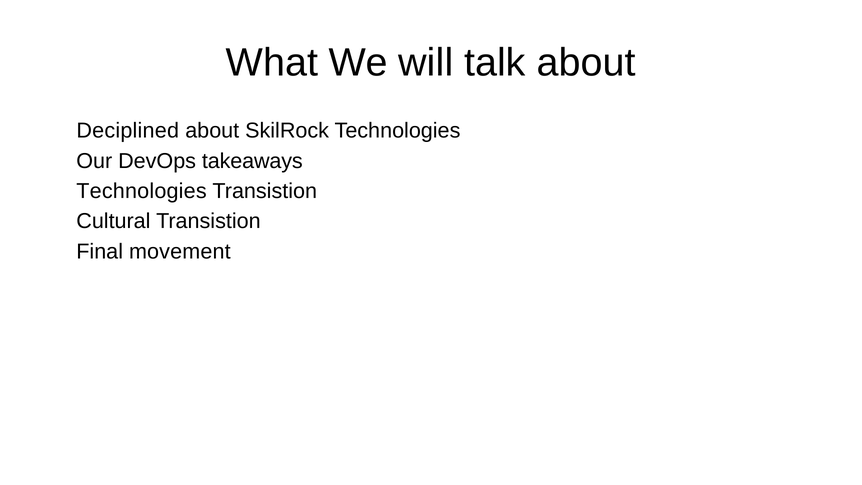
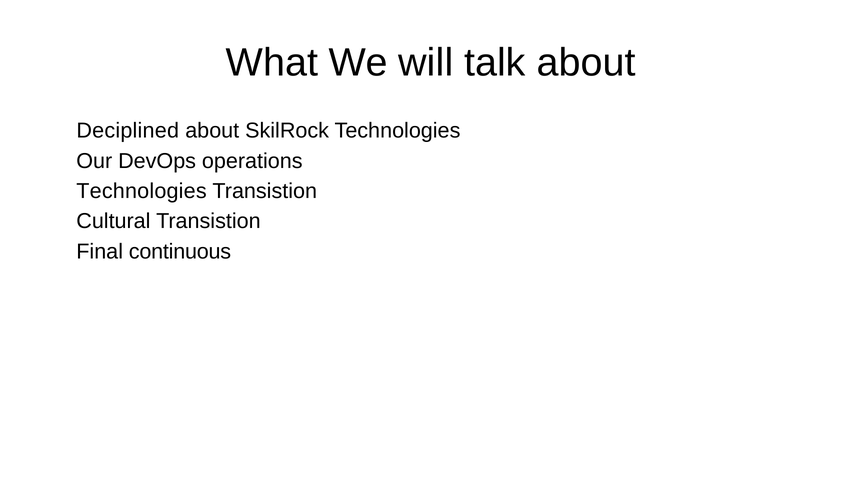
takeaways: takeaways -> operations
movement: movement -> continuous
